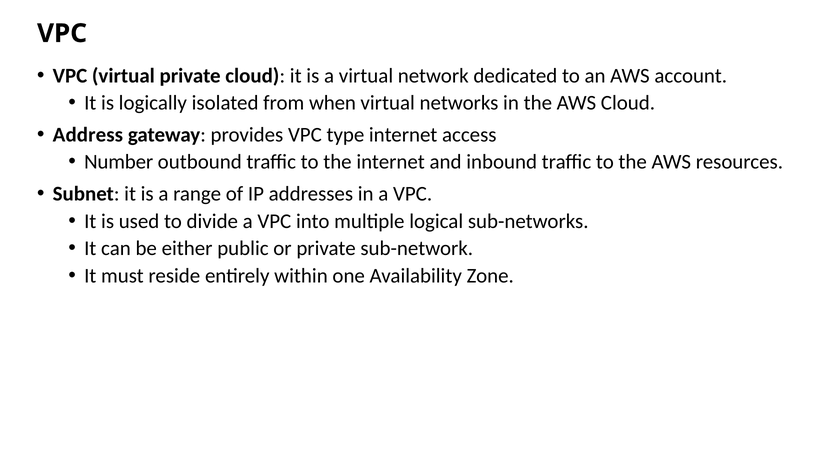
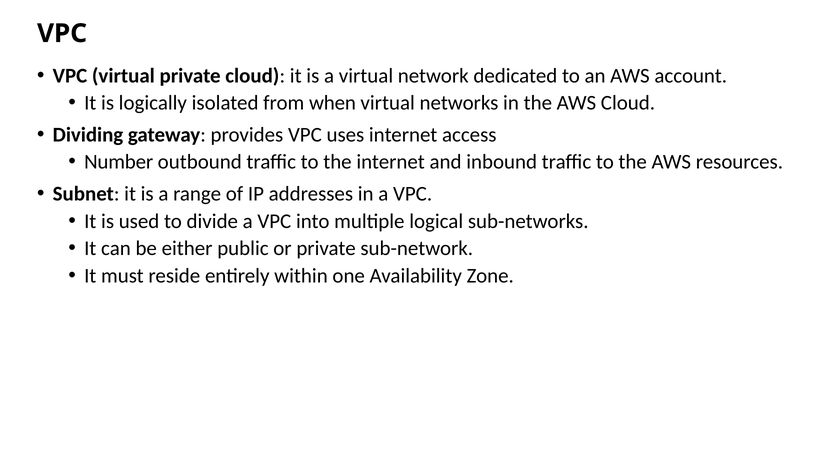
Address: Address -> Dividing
type: type -> uses
